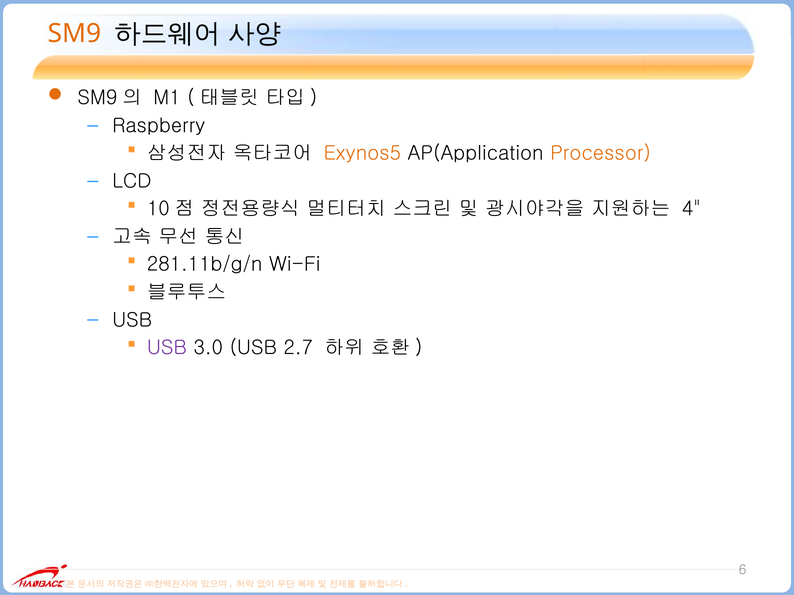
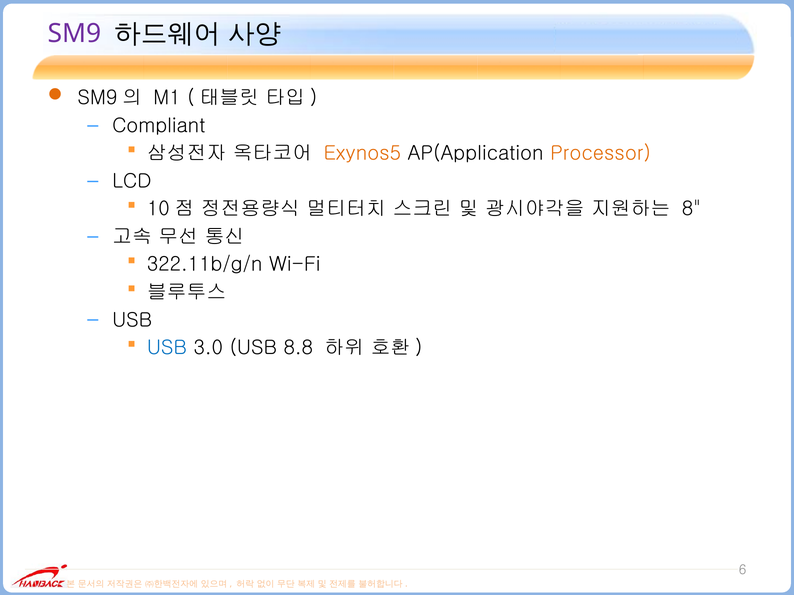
SM9 colour: orange -> purple
Raspberry: Raspberry -> Compliant
4: 4 -> 8
281.11b/g/n: 281.11b/g/n -> 322.11b/g/n
USB at (167, 348) colour: purple -> blue
2.7: 2.7 -> 8.8
